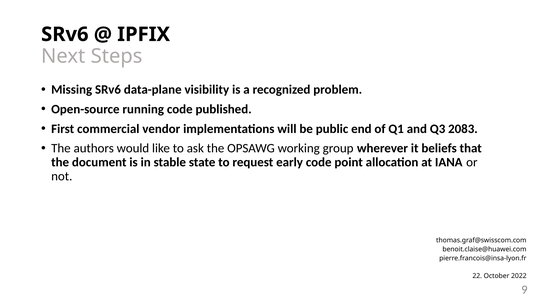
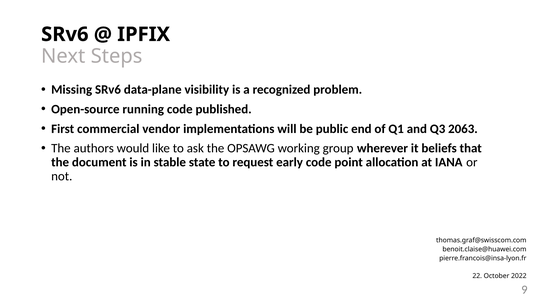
2083: 2083 -> 2063
